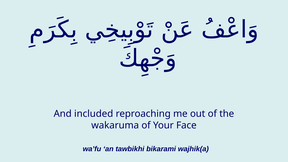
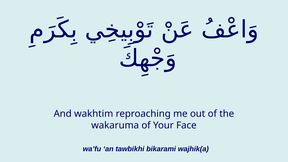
included: included -> wakhtim
